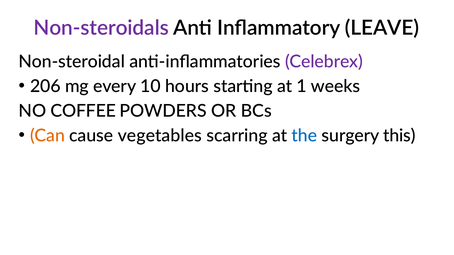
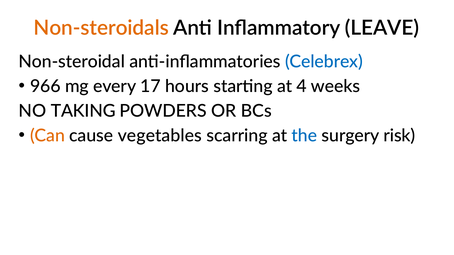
Non-steroidals colour: purple -> orange
Celebrex colour: purple -> blue
206: 206 -> 966
10: 10 -> 17
1: 1 -> 4
COFFEE: COFFEE -> TAKING
this: this -> risk
